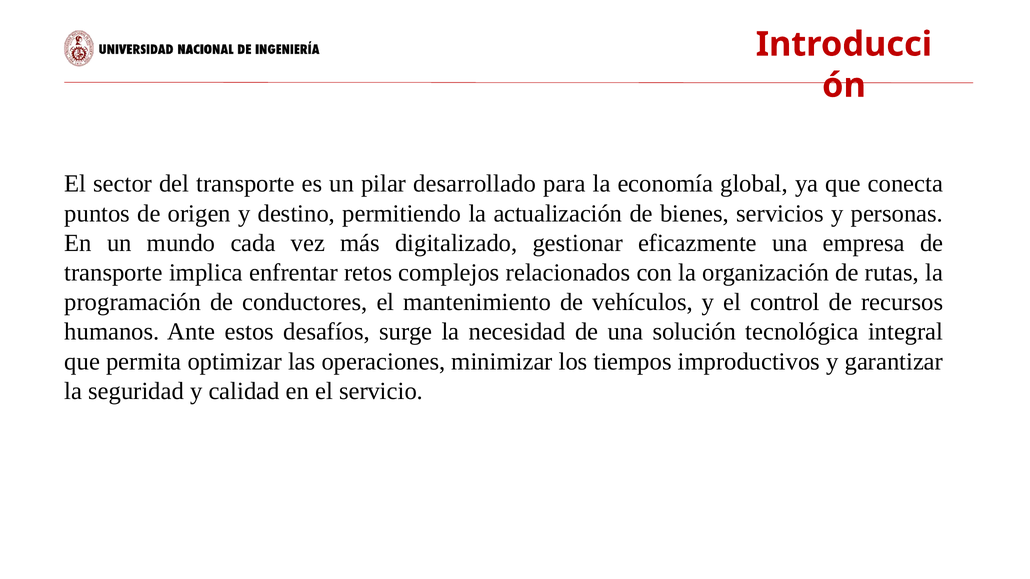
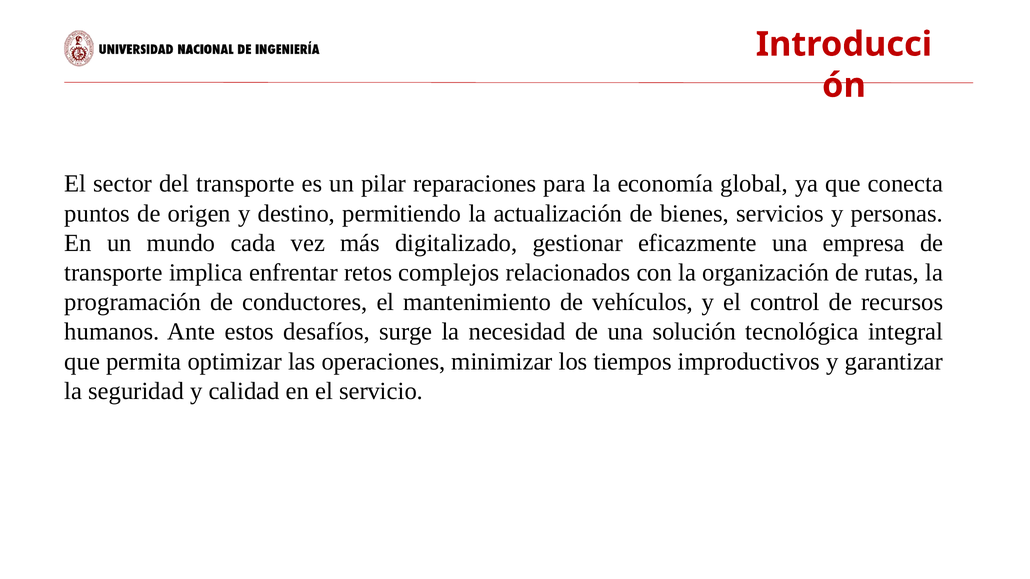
desarrollado: desarrollado -> reparaciones
